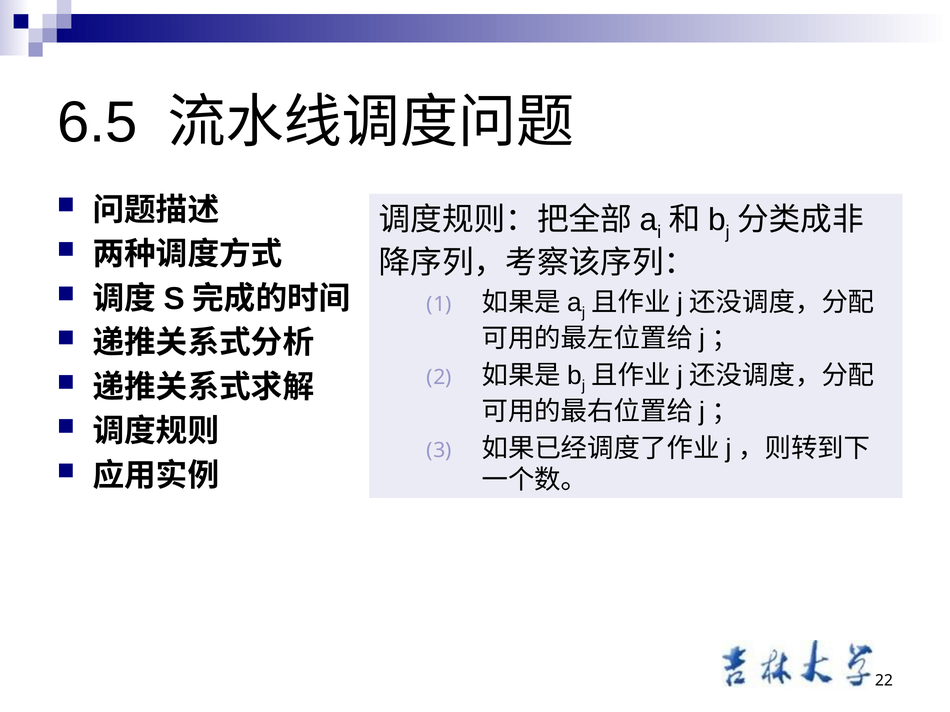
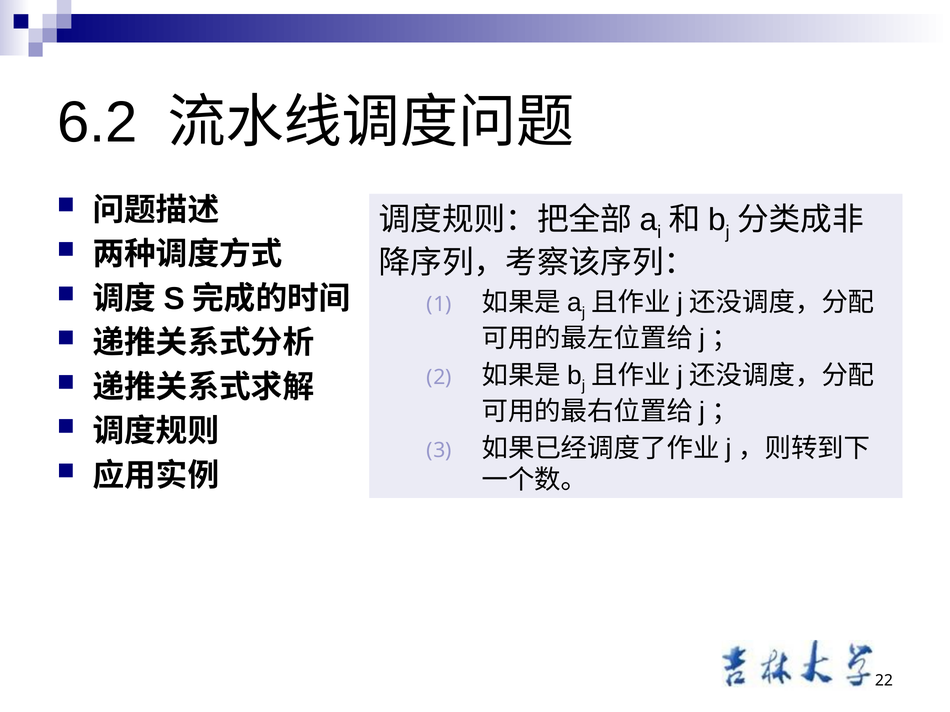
6.5: 6.5 -> 6.2
